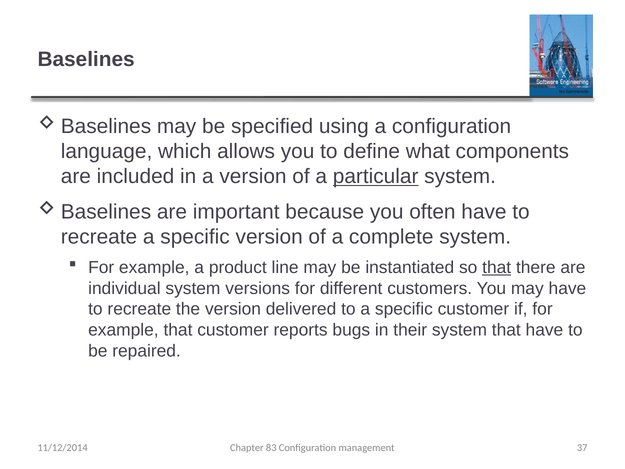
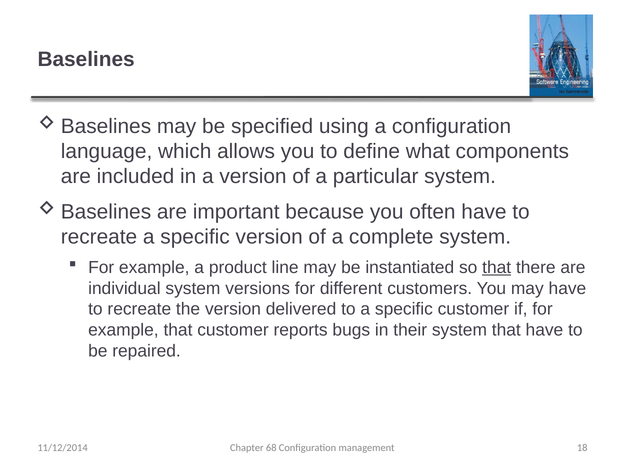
particular underline: present -> none
83: 83 -> 68
37: 37 -> 18
